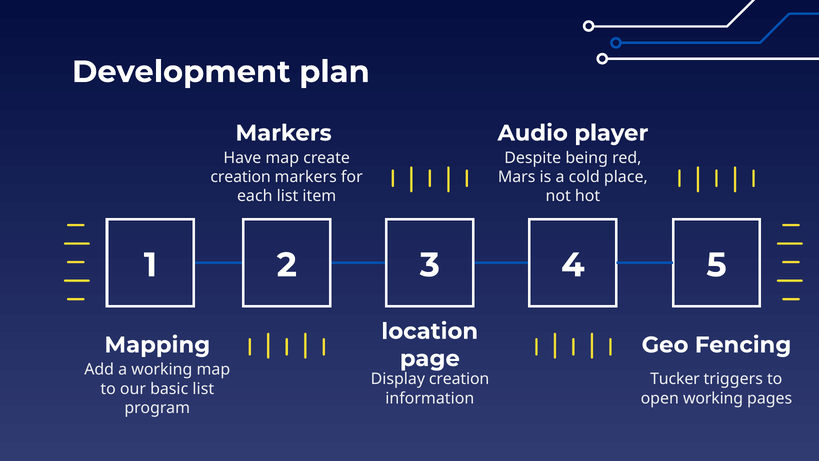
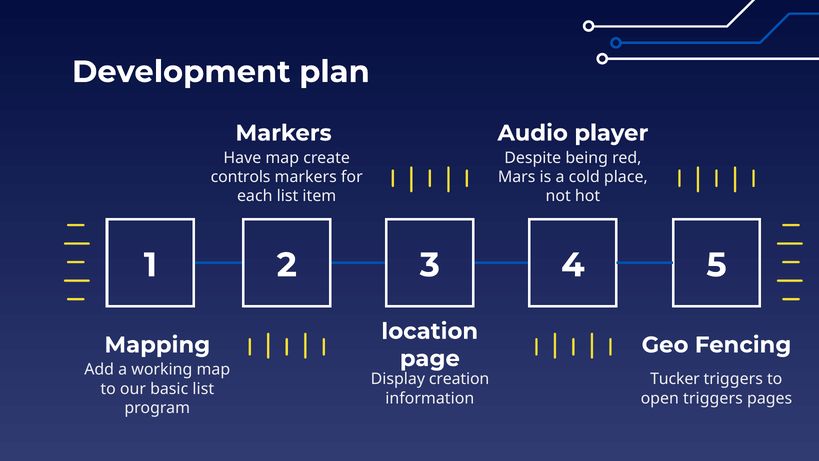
creation at (241, 177): creation -> controls
open working: working -> triggers
